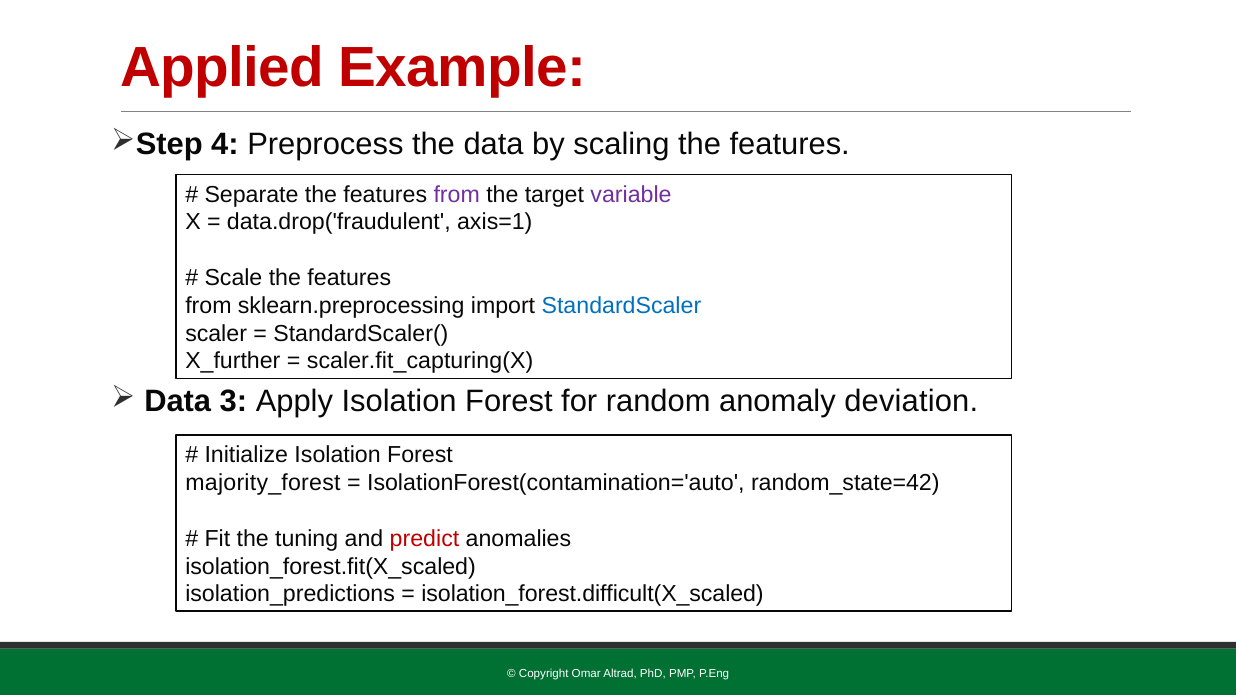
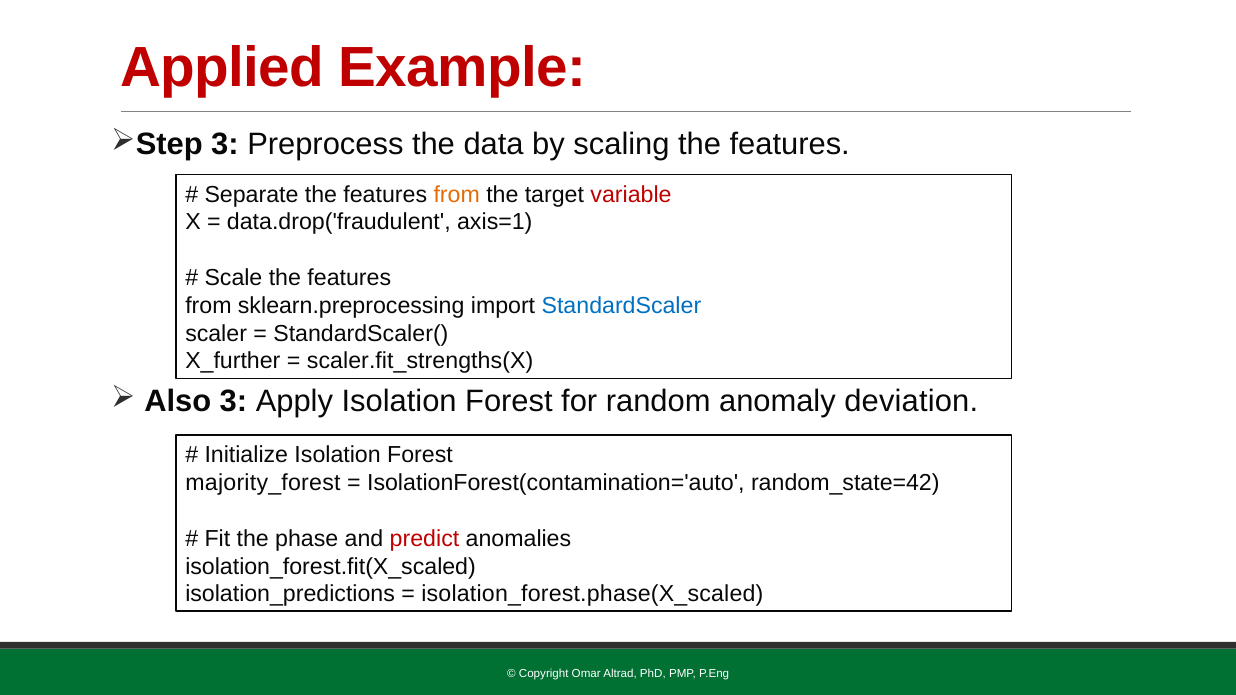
4 at (225, 145): 4 -> 3
from at (457, 195) colour: purple -> orange
variable colour: purple -> red
scaler.fit_capturing(X: scaler.fit_capturing(X -> scaler.fit_strengths(X
Data at (178, 402): Data -> Also
tuning: tuning -> phase
isolation_forest.difficult(X_scaled: isolation_forest.difficult(X_scaled -> isolation_forest.phase(X_scaled
